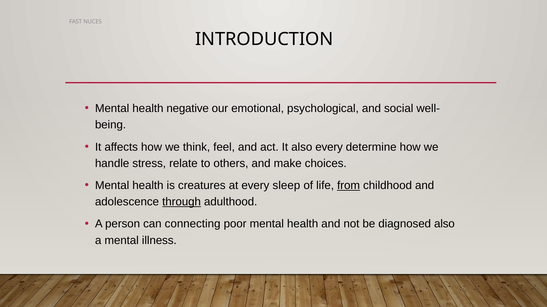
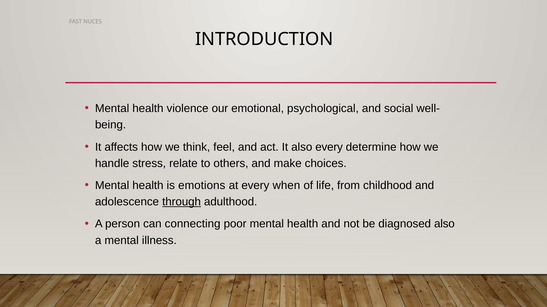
negative: negative -> violence
creatures: creatures -> emotions
sleep: sleep -> when
from underline: present -> none
